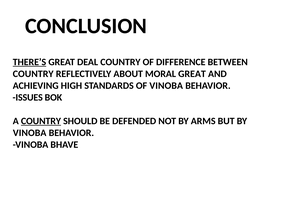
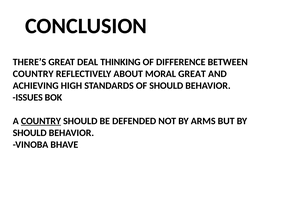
THERE’S underline: present -> none
DEAL COUNTRY: COUNTRY -> THINKING
OF VINOBA: VINOBA -> SHOULD
VINOBA at (30, 133): VINOBA -> SHOULD
